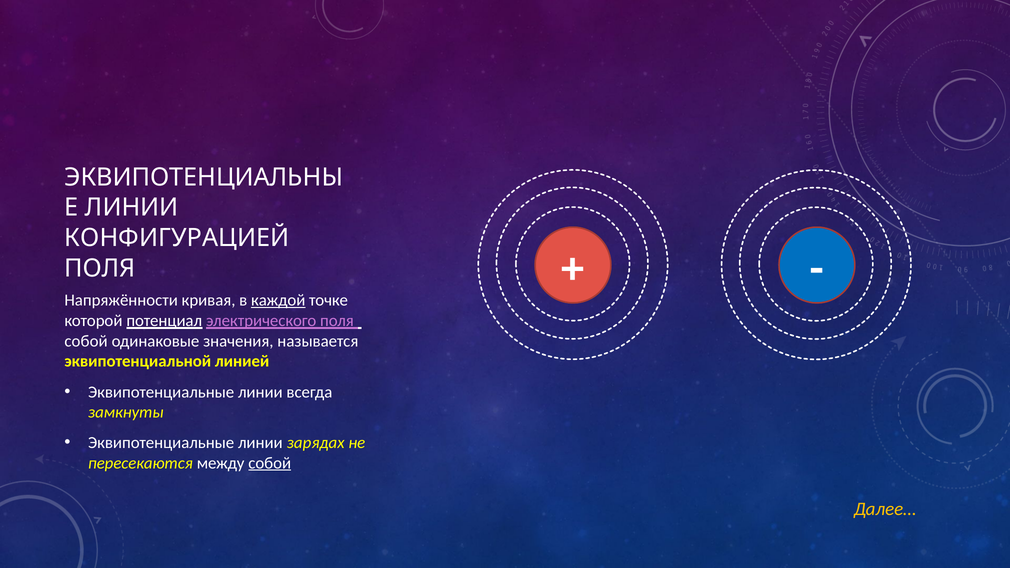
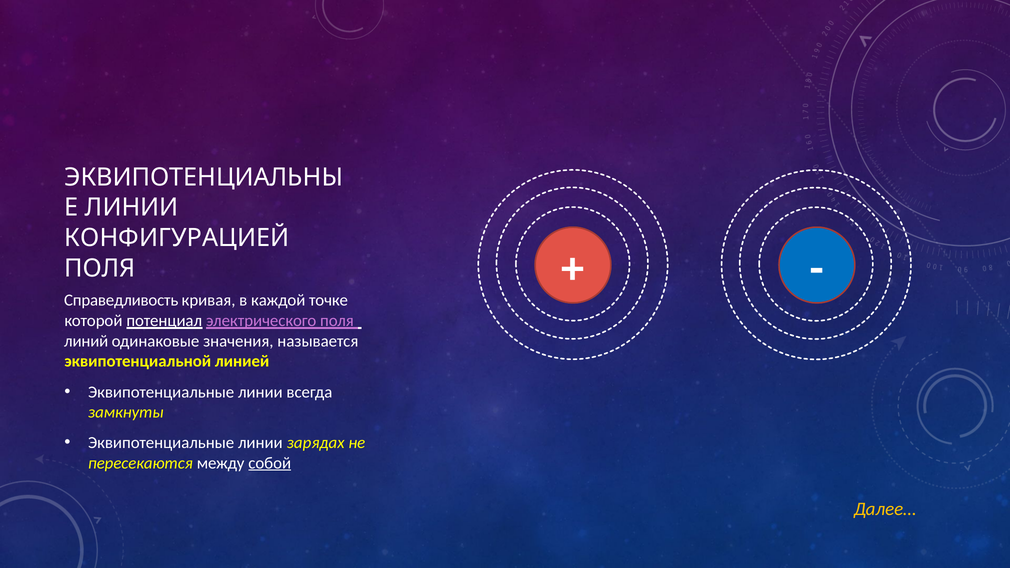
Напряжённости: Напряжённости -> Справедливость
каждой underline: present -> none
собой at (86, 341): собой -> линий
